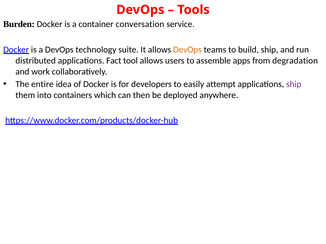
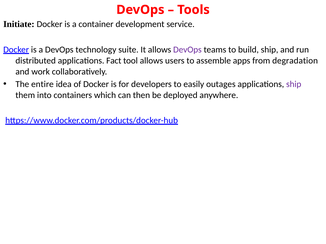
Burden: Burden -> Initiate
conversation: conversation -> development
DevOps at (187, 50) colour: orange -> purple
attempt: attempt -> outages
